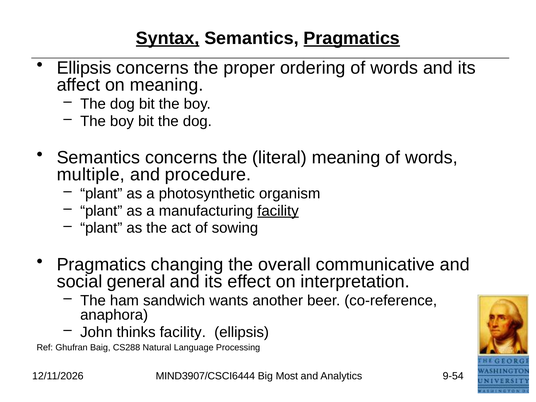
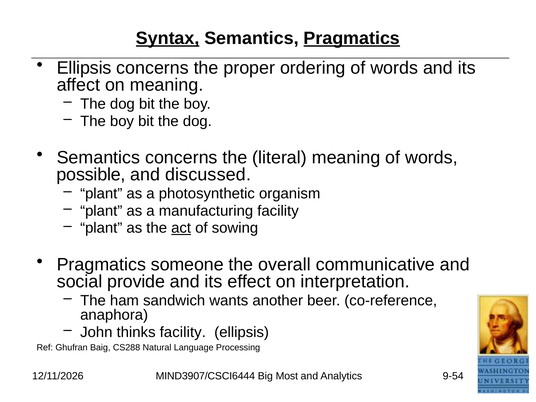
multiple: multiple -> possible
procedure: procedure -> discussed
facility at (278, 211) underline: present -> none
act underline: none -> present
changing: changing -> someone
general: general -> provide
